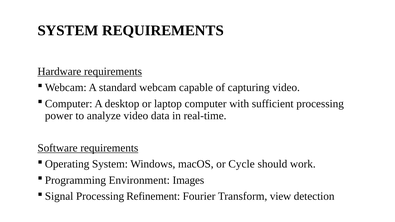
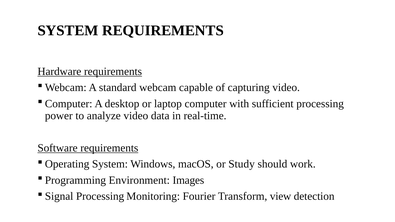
Cycle: Cycle -> Study
Refinement: Refinement -> Monitoring
